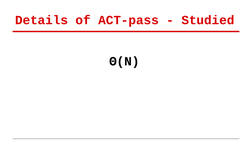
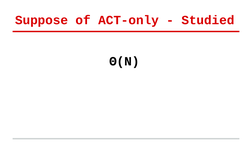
Details: Details -> Suppose
ACT-pass: ACT-pass -> ACT-only
